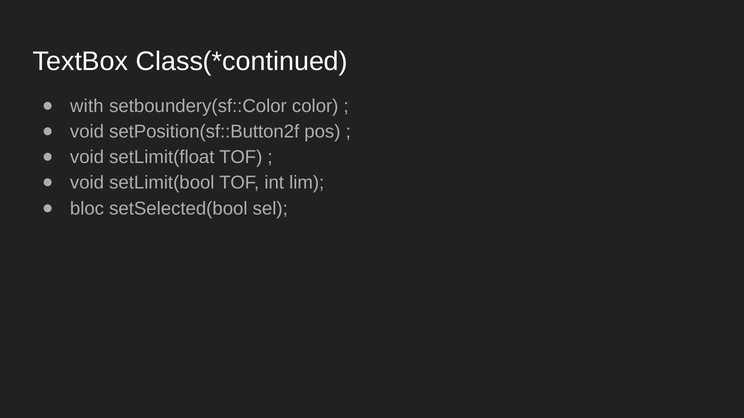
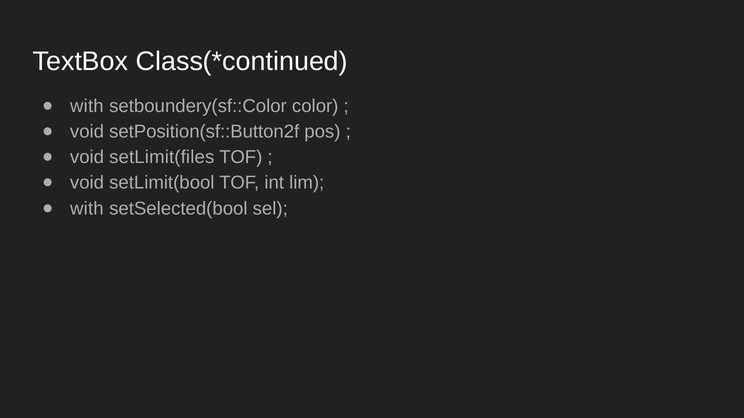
setLimit(float: setLimit(float -> setLimit(files
bloc at (87, 209): bloc -> with
